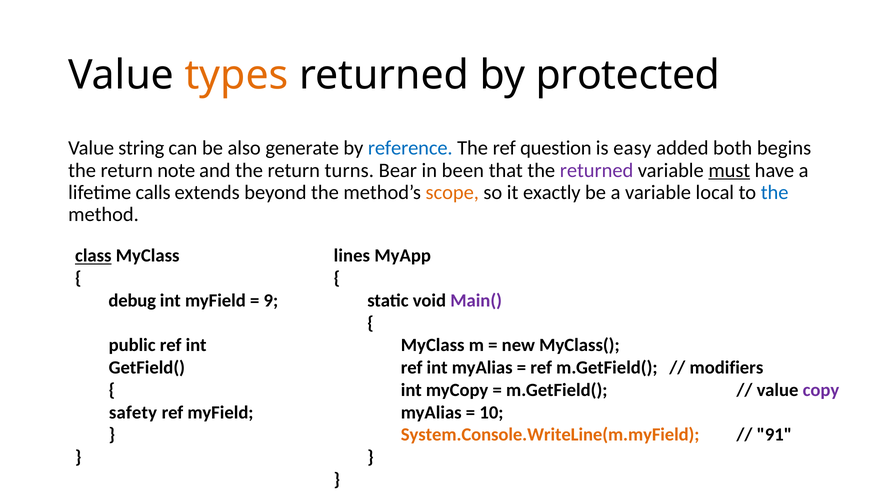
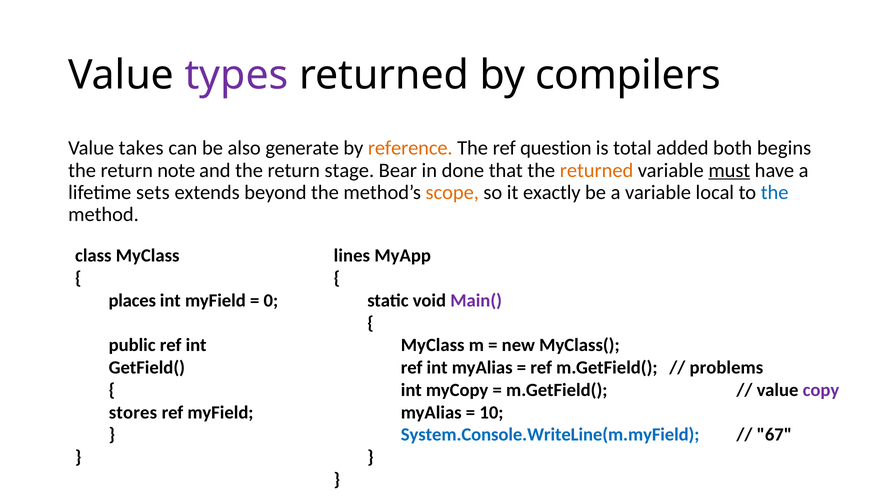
types colour: orange -> purple
protected: protected -> compilers
string: string -> takes
reference colour: blue -> orange
easy: easy -> total
turns: turns -> stage
been: been -> done
returned at (597, 170) colour: purple -> orange
calls: calls -> sets
class underline: present -> none
debug: debug -> places
9: 9 -> 0
modifiers: modifiers -> problems
safety: safety -> stores
System.Console.WriteLine(m.myField colour: orange -> blue
91: 91 -> 67
